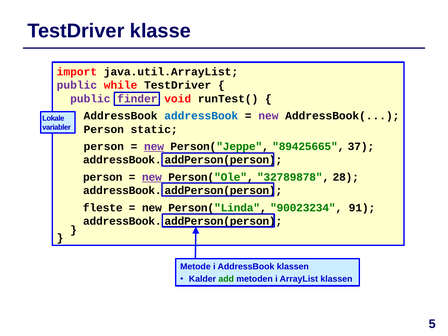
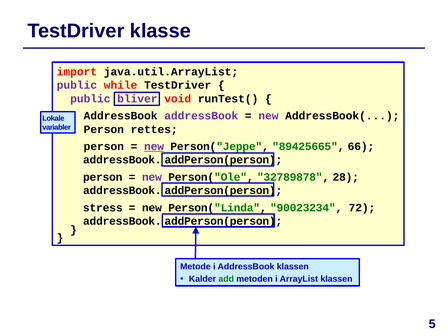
finder: finder -> bliver
addressBook at (201, 116) colour: blue -> purple
static: static -> rettes
37: 37 -> 66
new at (152, 177) underline: present -> none
fleste: fleste -> stress
91: 91 -> 72
